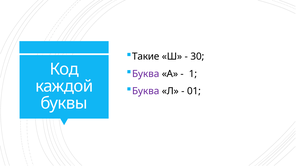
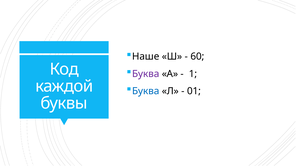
Такие: Такие -> Наше
30: 30 -> 60
Буква at (146, 91) colour: purple -> blue
